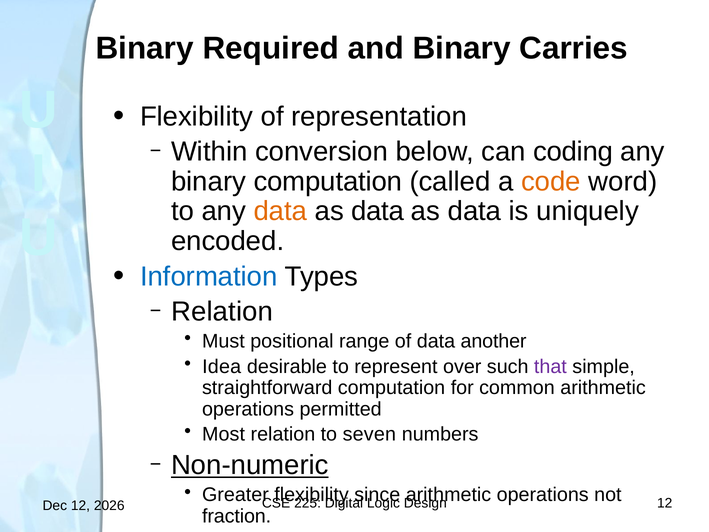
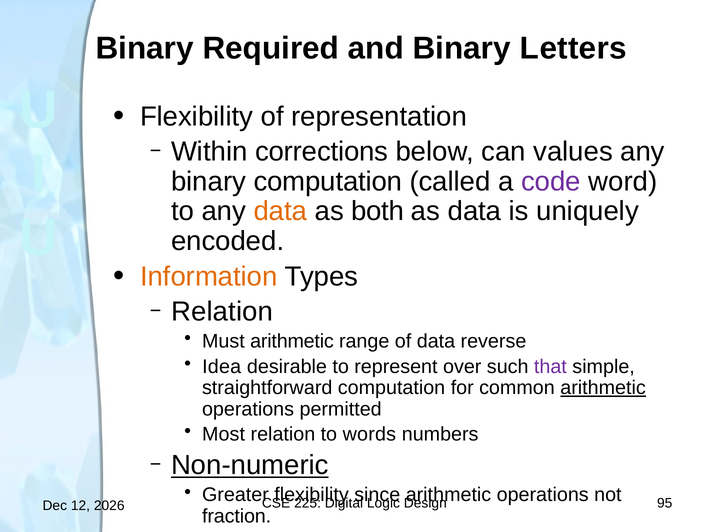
Carries: Carries -> Letters
conversion: conversion -> corrections
coding: coding -> values
code colour: orange -> purple
data at (378, 211): data -> both
Information colour: blue -> orange
Must positional: positional -> arithmetic
another: another -> reverse
arithmetic at (603, 388) underline: none -> present
seven: seven -> words
12 at (665, 503): 12 -> 95
